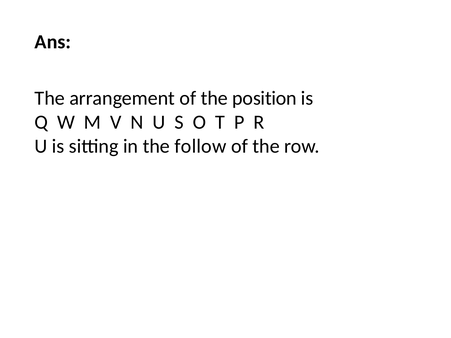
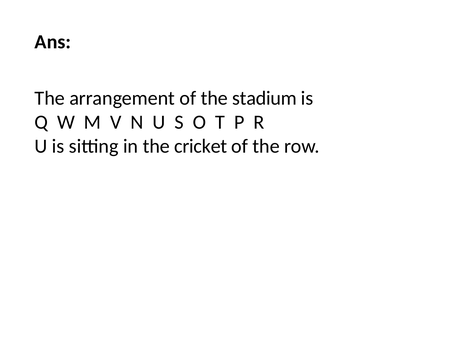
position: position -> stadium
follow: follow -> cricket
